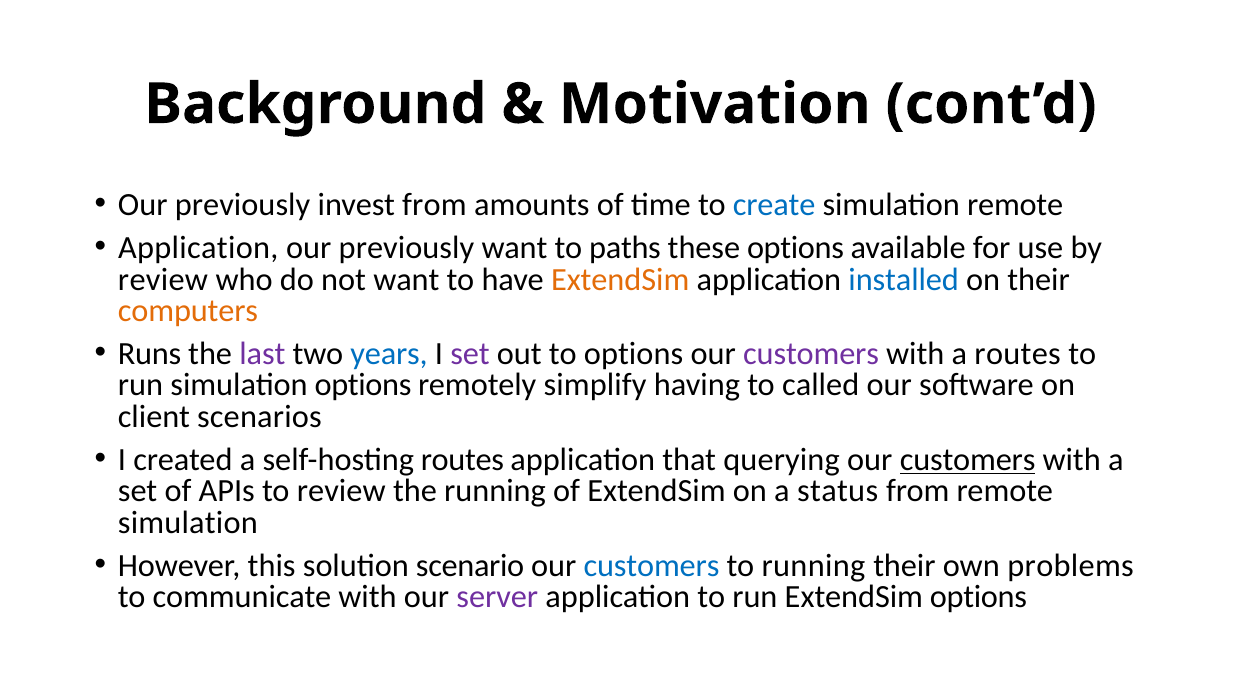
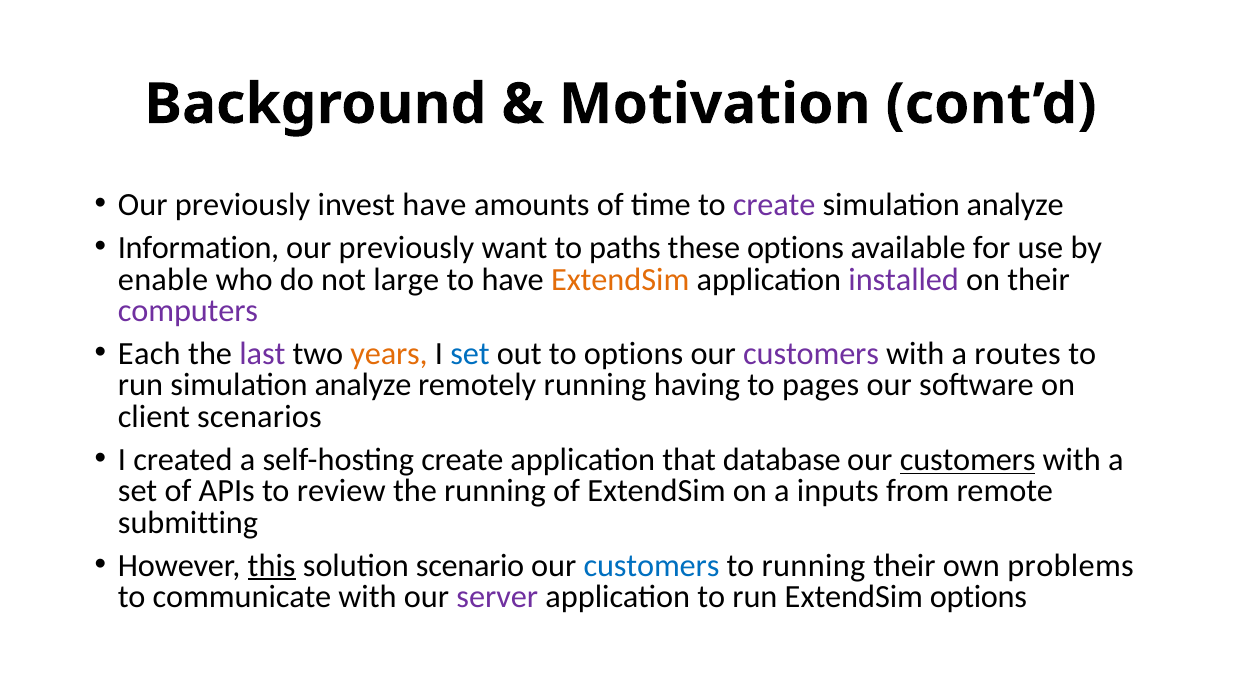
invest from: from -> have
create at (774, 205) colour: blue -> purple
remote at (1015, 205): remote -> analyze
Application at (198, 248): Application -> Information
review at (163, 280): review -> enable
not want: want -> large
installed colour: blue -> purple
computers colour: orange -> purple
Runs: Runs -> Each
years colour: blue -> orange
set at (470, 354) colour: purple -> blue
run simulation options: options -> analyze
remotely simplify: simplify -> running
called: called -> pages
self-hosting routes: routes -> create
querying: querying -> database
status: status -> inputs
simulation at (188, 523): simulation -> submitting
this underline: none -> present
